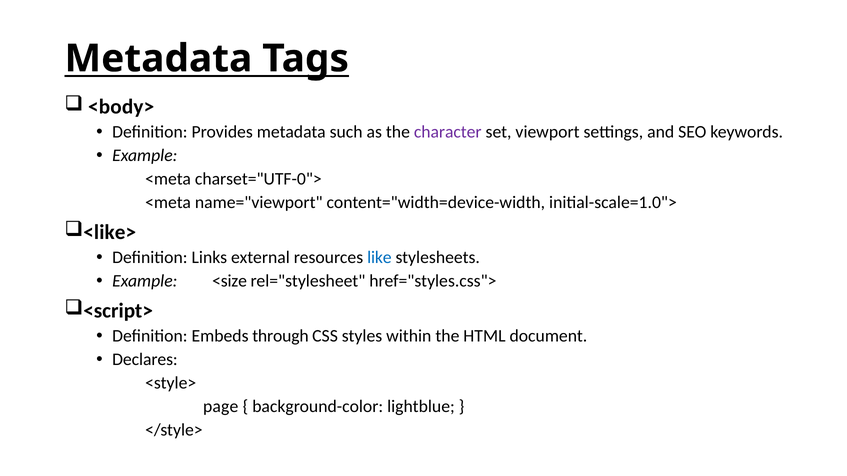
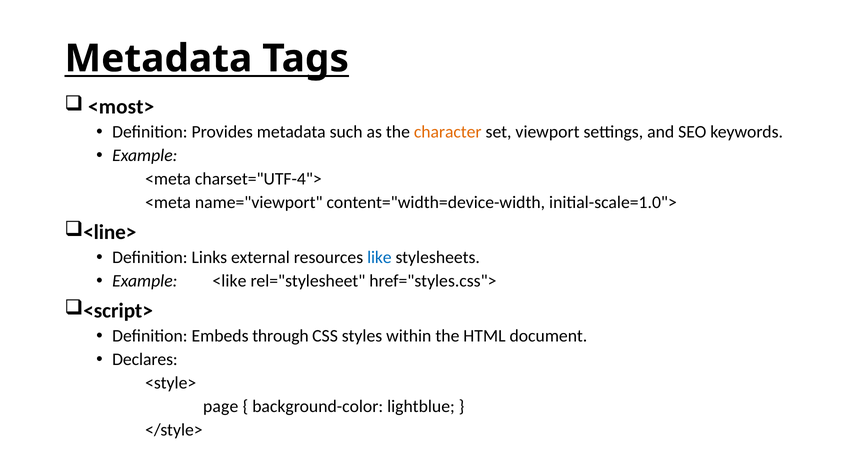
<body>: <body> -> <most>
character colour: purple -> orange
charset="UTF-0">: charset="UTF-0"> -> charset="UTF-4">
<like>: <like> -> <line>
<size: <size -> <like
